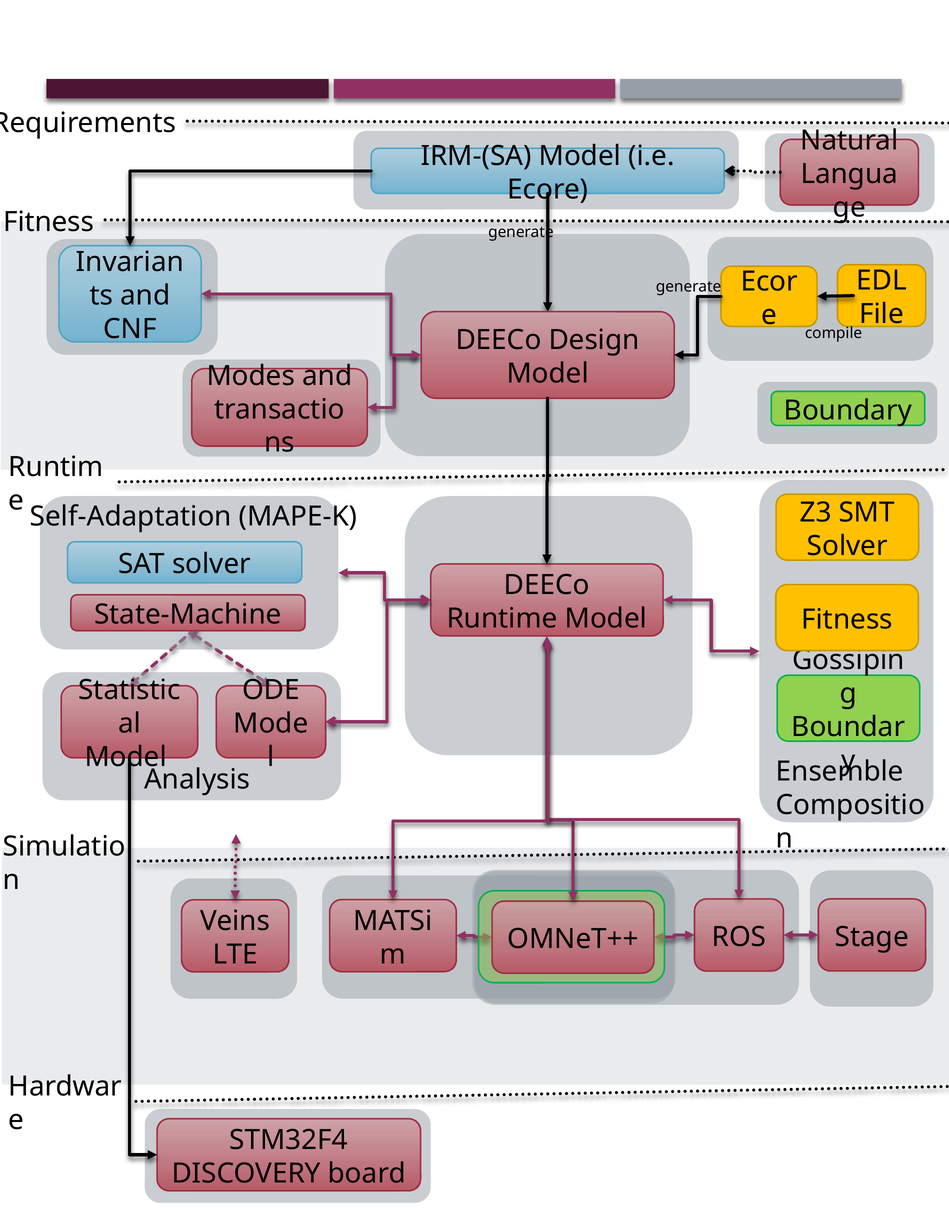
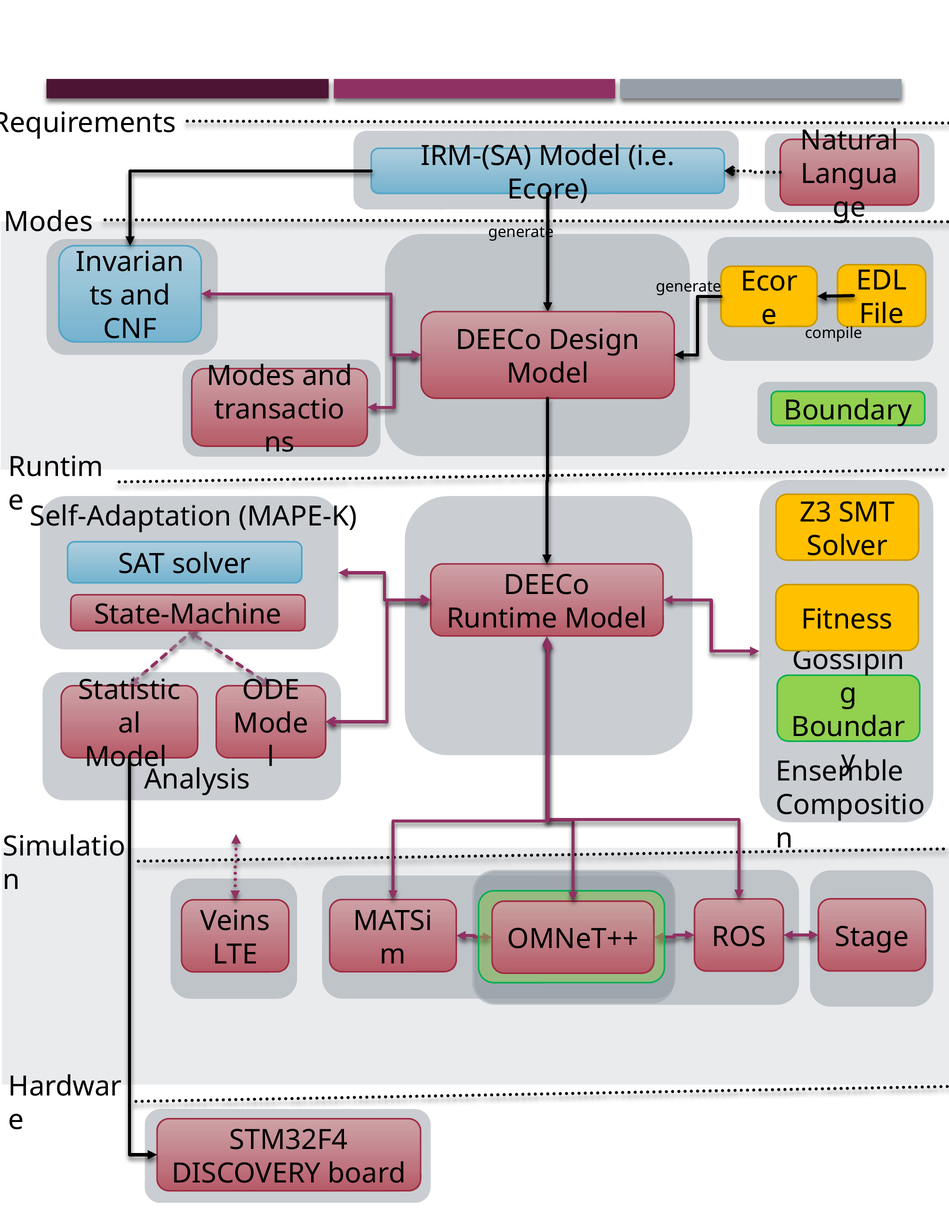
Fitness at (49, 222): Fitness -> Modes
